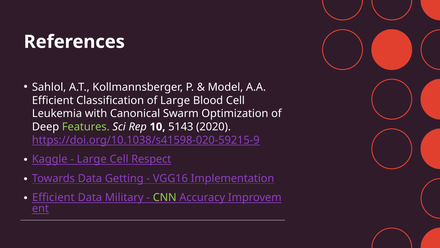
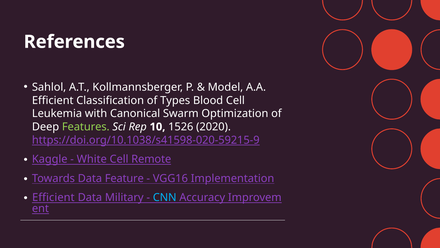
of Large: Large -> Types
5143: 5143 -> 1526
Large at (92, 159): Large -> White
Respect: Respect -> Remote
Getting: Getting -> Feature
CNN colour: light green -> light blue
